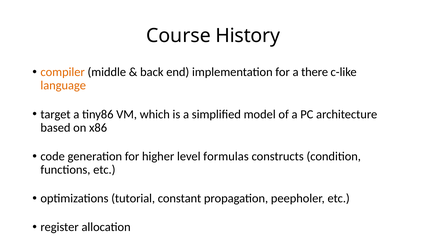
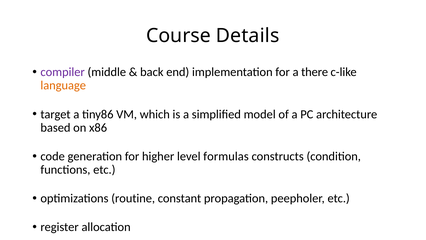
History: History -> Details
compiler colour: orange -> purple
tutorial: tutorial -> routine
